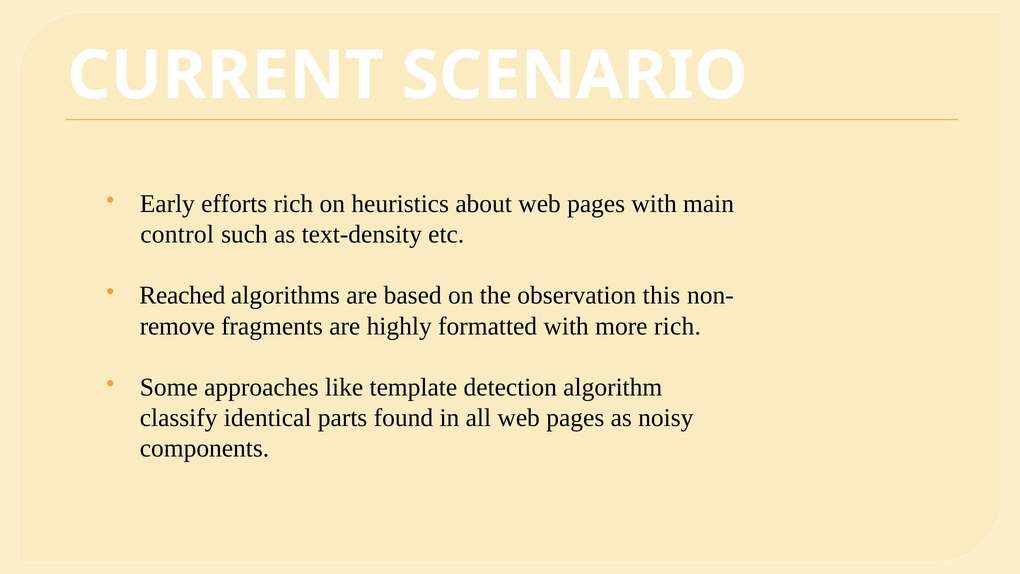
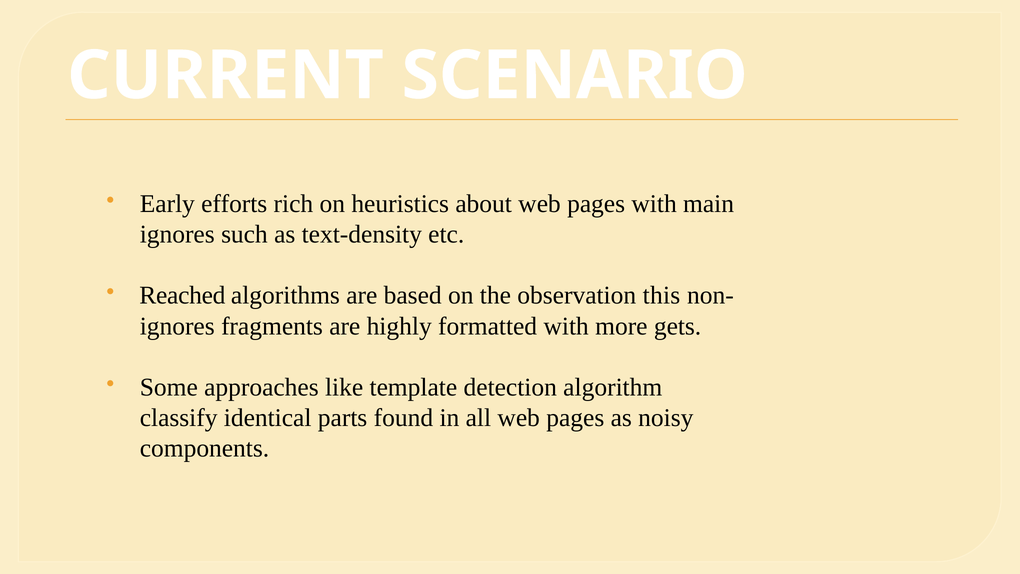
control at (177, 234): control -> ignores
remove at (177, 326): remove -> ignores
more rich: rich -> gets
